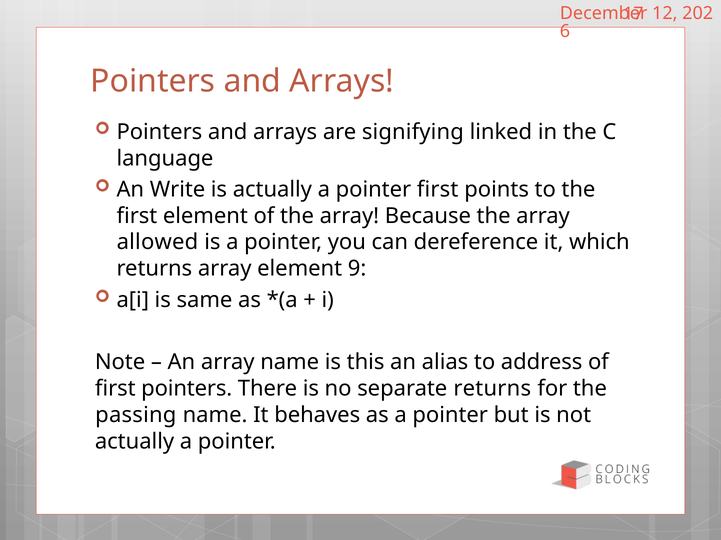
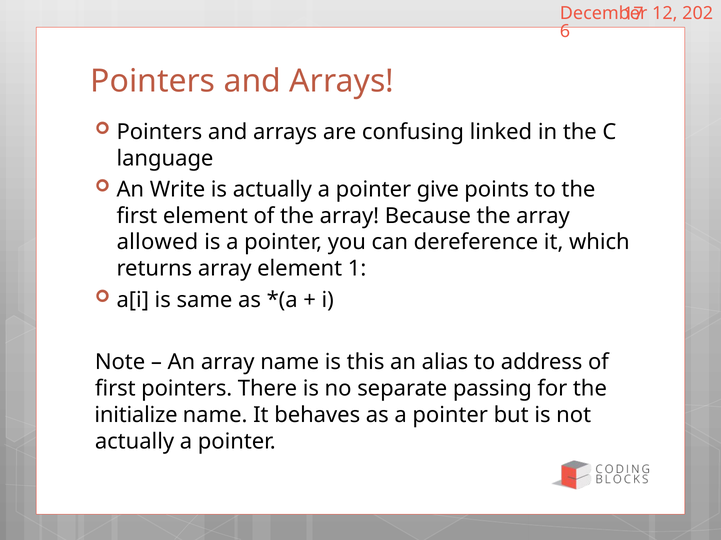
signifying: signifying -> confusing
pointer first: first -> give
9: 9 -> 1
separate returns: returns -> passing
passing: passing -> initialize
